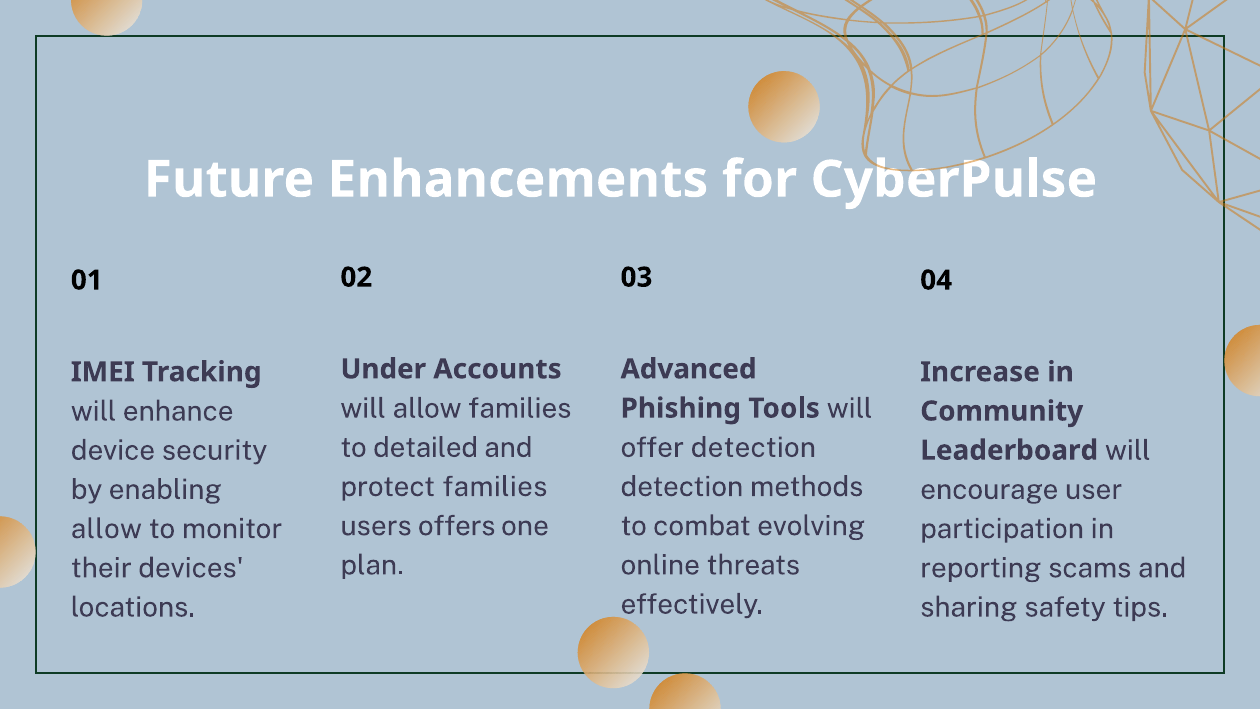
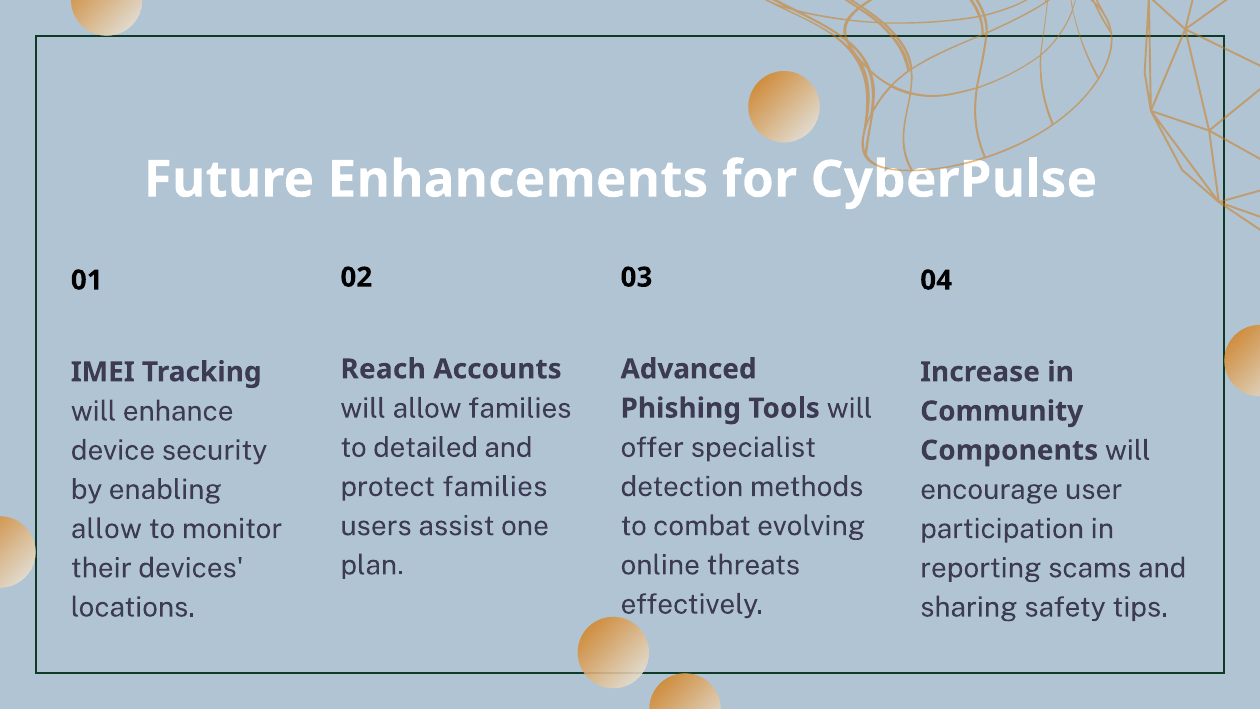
Under: Under -> Reach
offer detection: detection -> specialist
Leaderboard: Leaderboard -> Components
offers: offers -> assist
